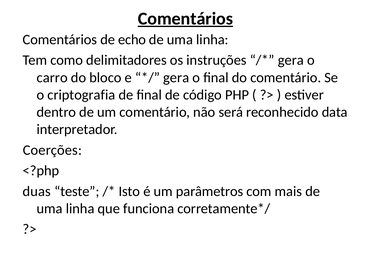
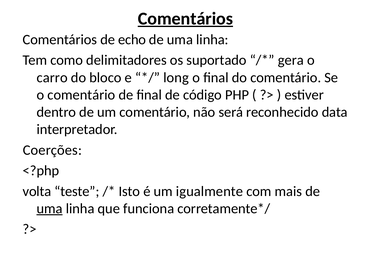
instruções: instruções -> suportado
gera at (176, 78): gera -> long
o criptografia: criptografia -> comentário
duas: duas -> volta
parâmetros: parâmetros -> igualmente
uma at (50, 209) underline: none -> present
